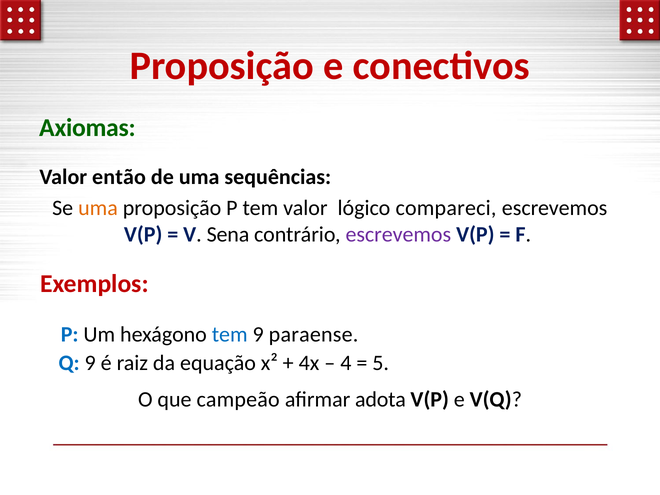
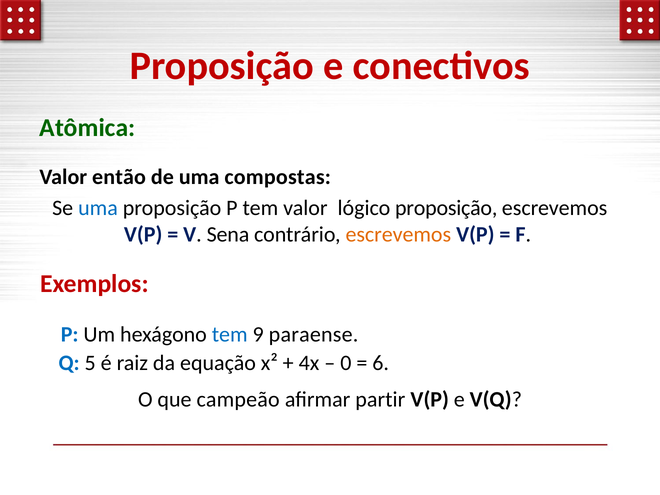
Axiomas: Axiomas -> Atômica
sequências: sequências -> compostas
uma at (98, 208) colour: orange -> blue
lógico compareci: compareci -> proposição
escrevemos at (398, 234) colour: purple -> orange
Q 9: 9 -> 5
4: 4 -> 0
5: 5 -> 6
adota: adota -> partir
